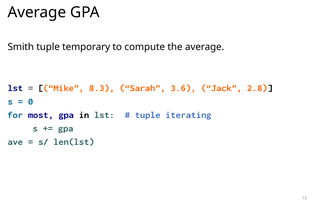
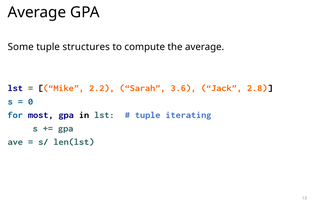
Smith: Smith -> Some
temporary: temporary -> structures
8.3: 8.3 -> 2.2
